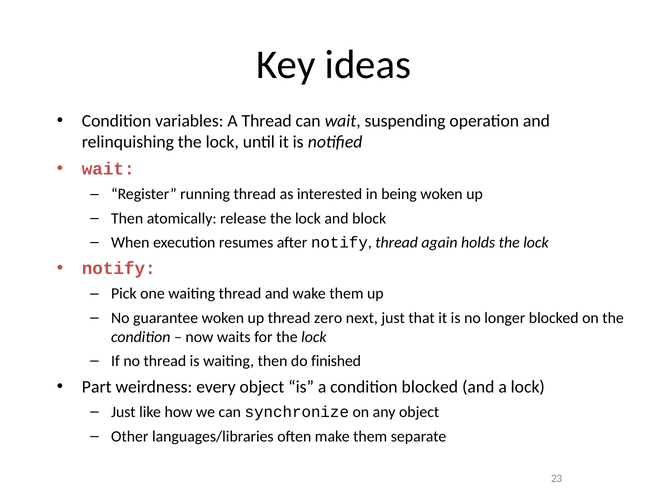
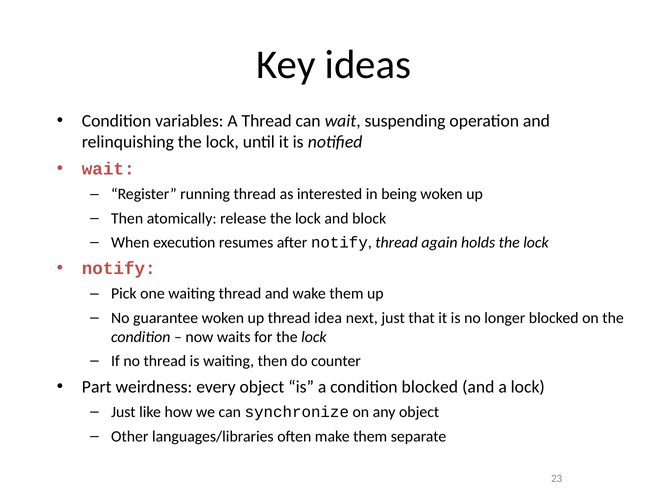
zero: zero -> idea
finished: finished -> counter
